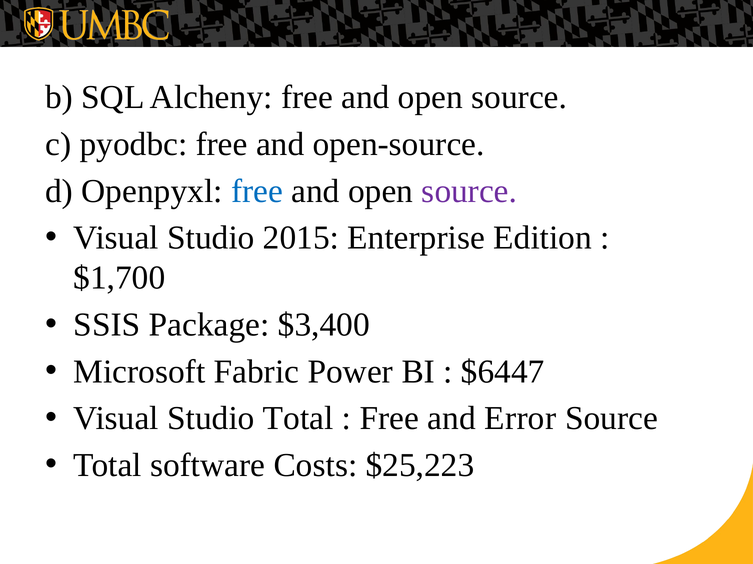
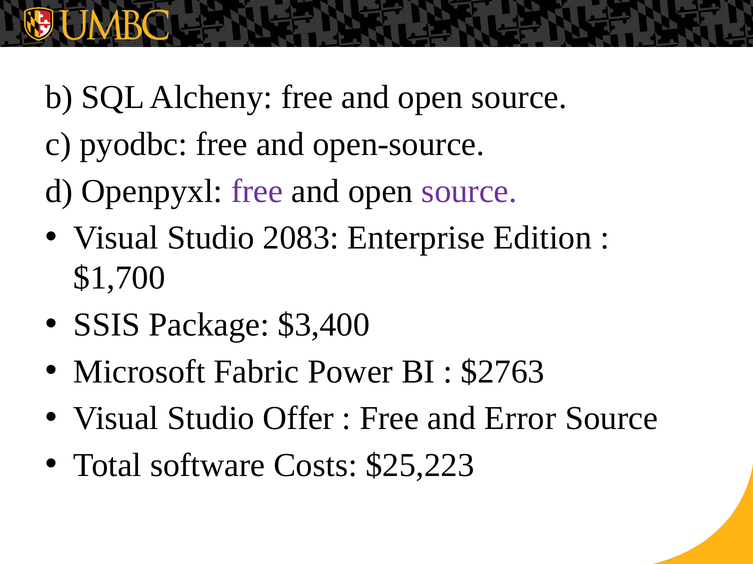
free at (257, 191) colour: blue -> purple
2015: 2015 -> 2083
$6447: $6447 -> $2763
Studio Total: Total -> Offer
